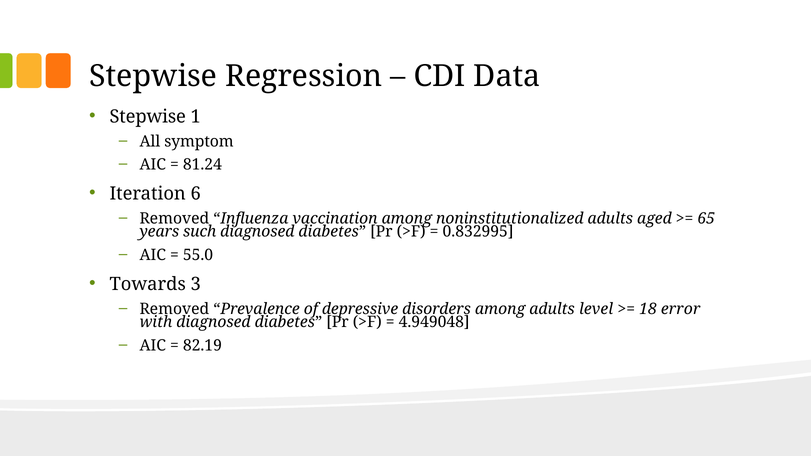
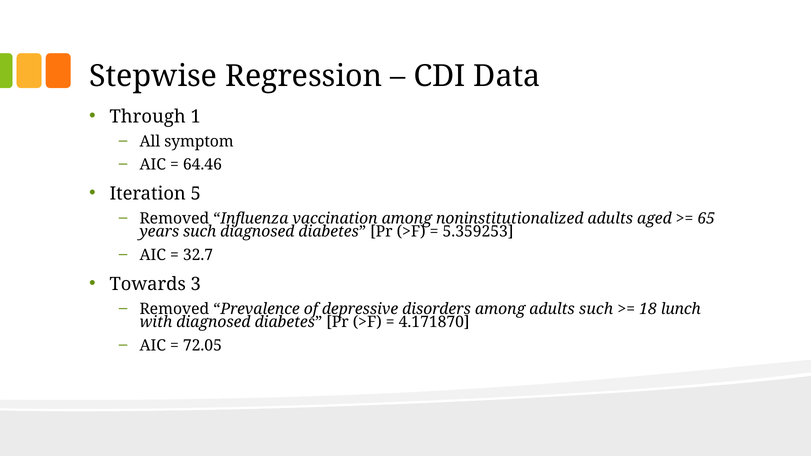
Stepwise at (148, 117): Stepwise -> Through
81.24: 81.24 -> 64.46
6: 6 -> 5
0.832995: 0.832995 -> 5.359253
55.0: 55.0 -> 32.7
adults level: level -> such
error: error -> lunch
4.949048: 4.949048 -> 4.171870
82.19: 82.19 -> 72.05
